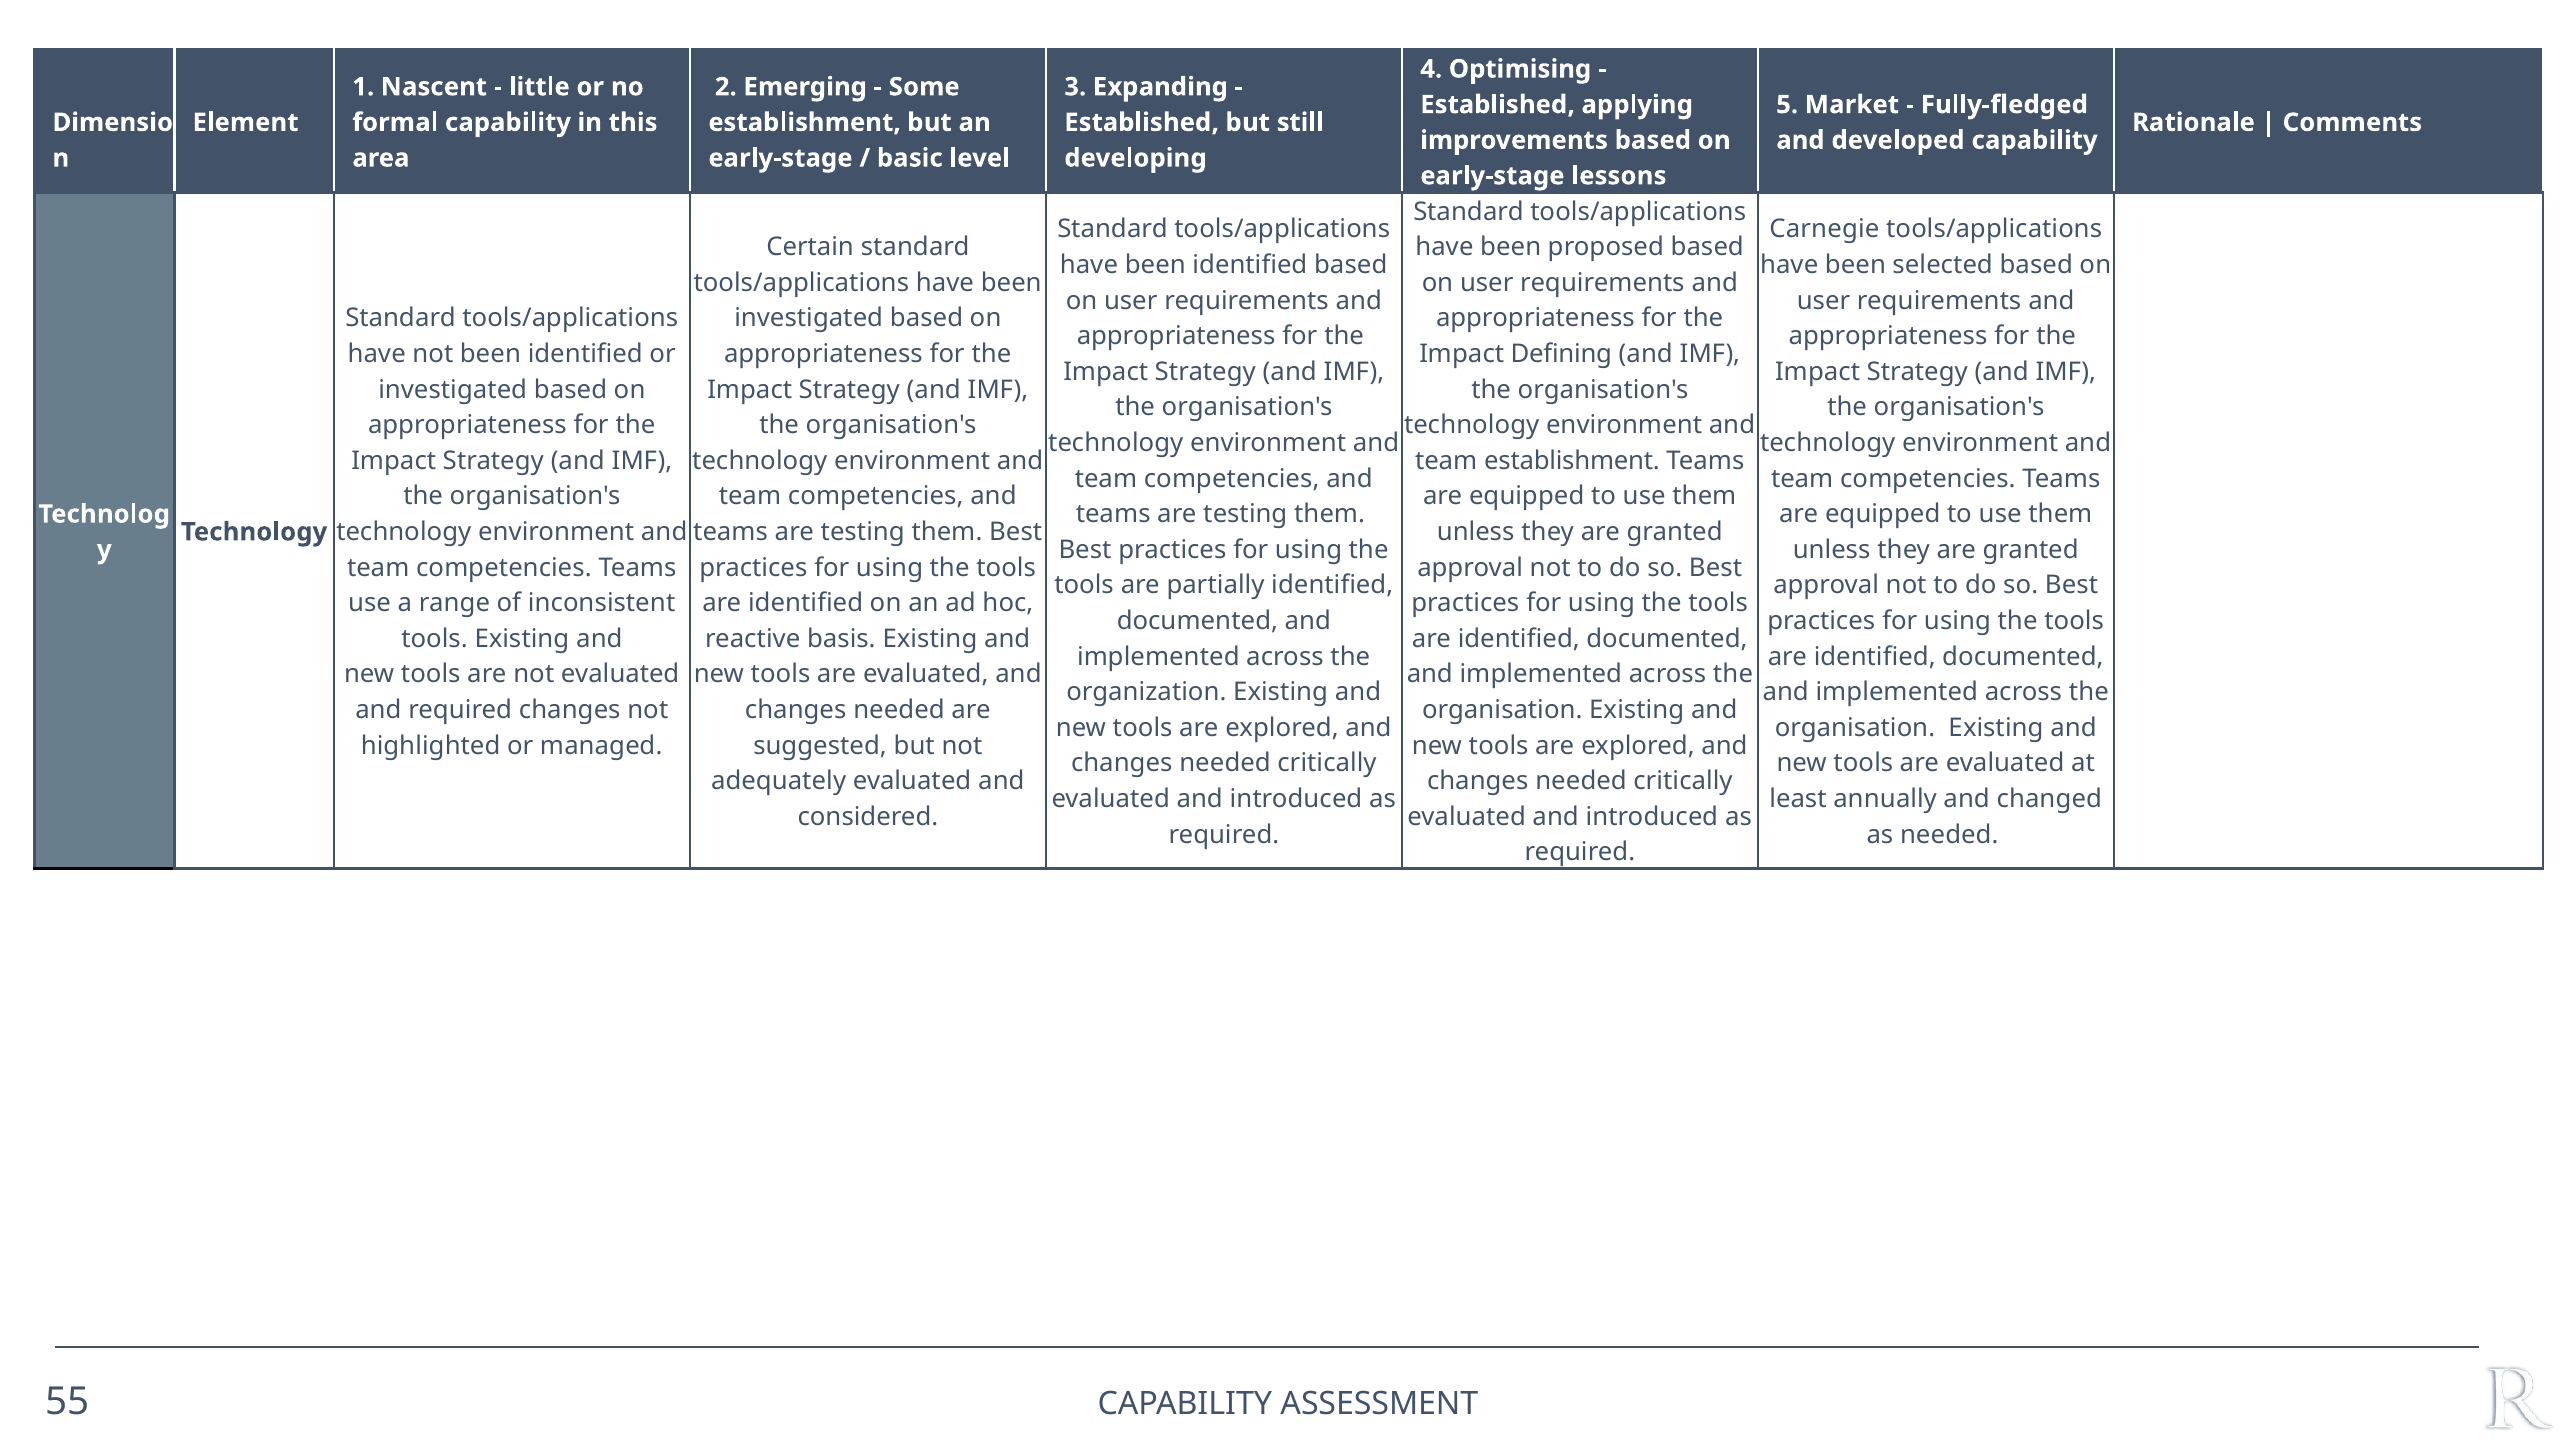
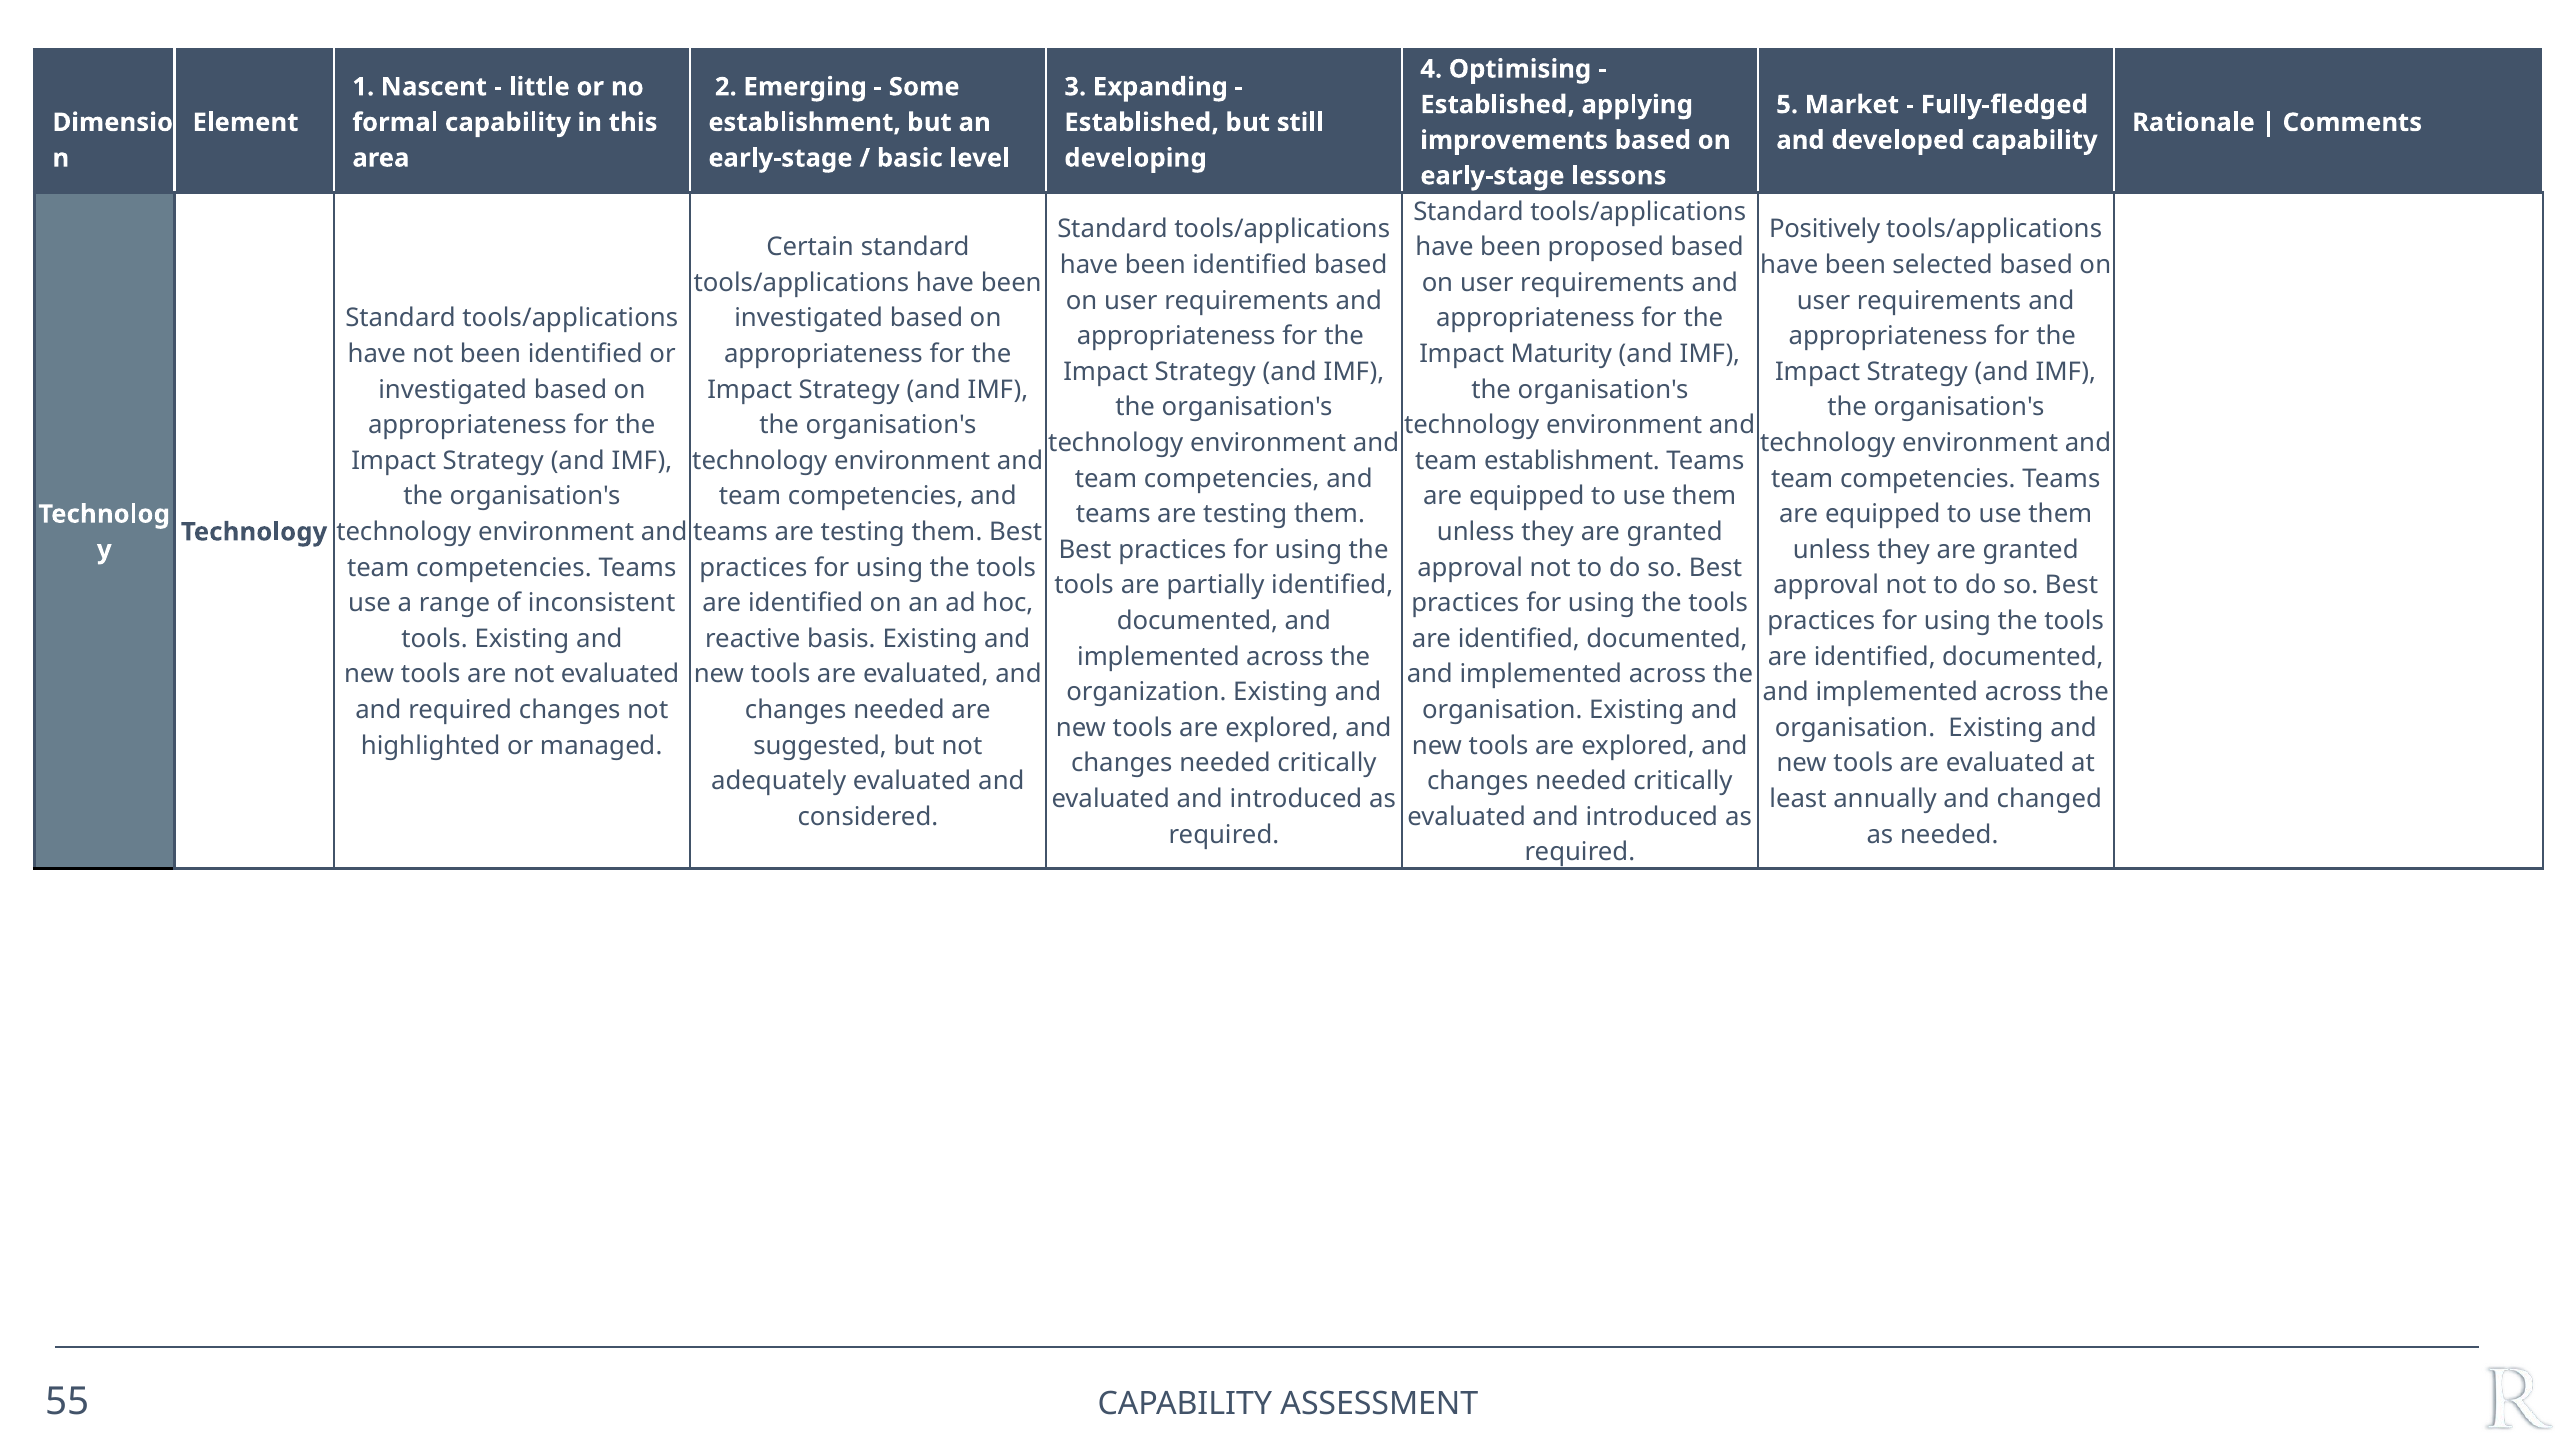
Carnegie: Carnegie -> Positively
Defining: Defining -> Maturity
